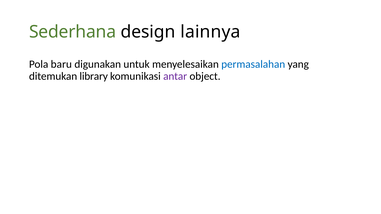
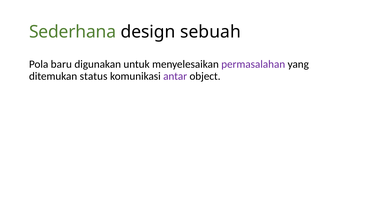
lainnya: lainnya -> sebuah
permasalahan colour: blue -> purple
library: library -> status
